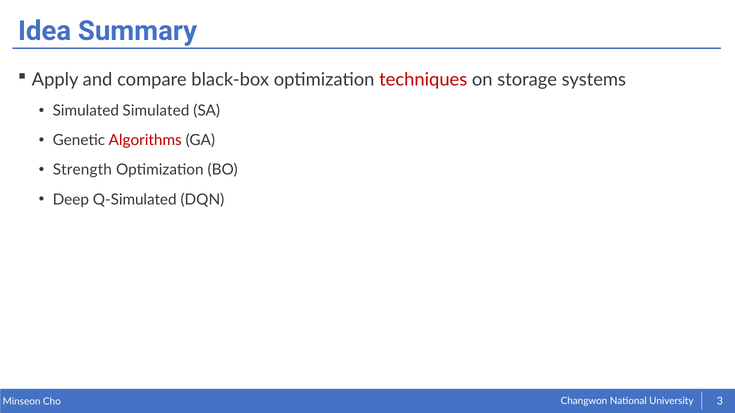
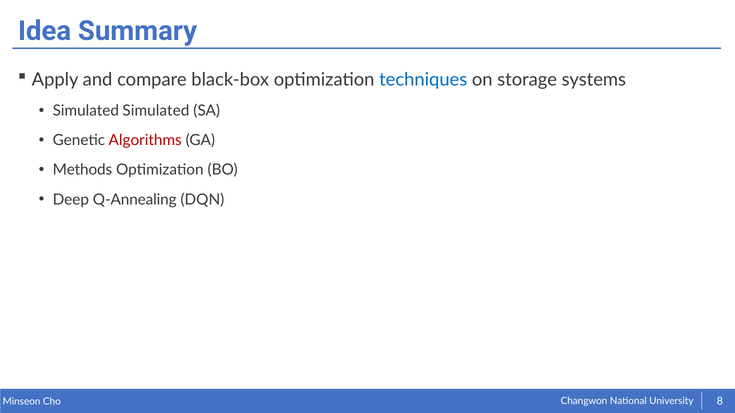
techniques colour: red -> blue
Strength: Strength -> Methods
Q-Simulated: Q-Simulated -> Q-Annealing
3: 3 -> 8
